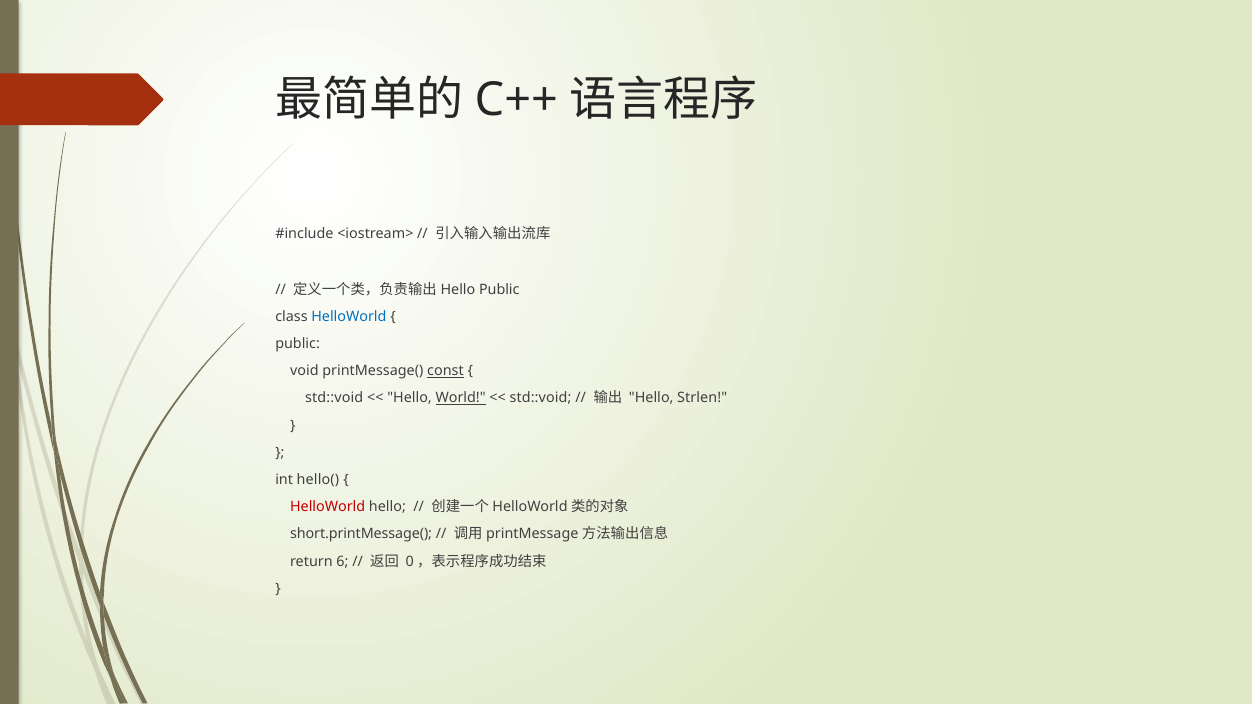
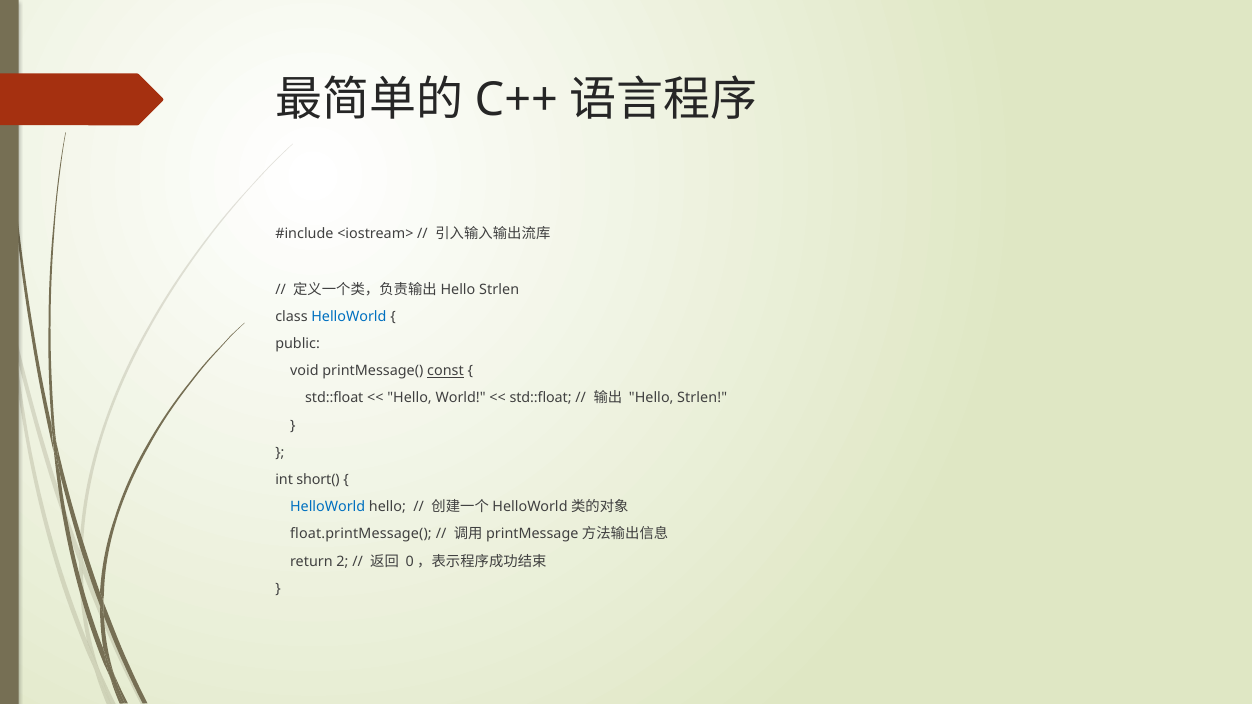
Public at (499, 290): Public -> Strlen
std::void at (334, 398): std::void -> std::float
World underline: present -> none
std::void at (541, 398): std::void -> std::float
hello(: hello( -> short(
HelloWorld at (328, 507) colour: red -> blue
short.printMessage(: short.printMessage( -> float.printMessage(
6: 6 -> 2
